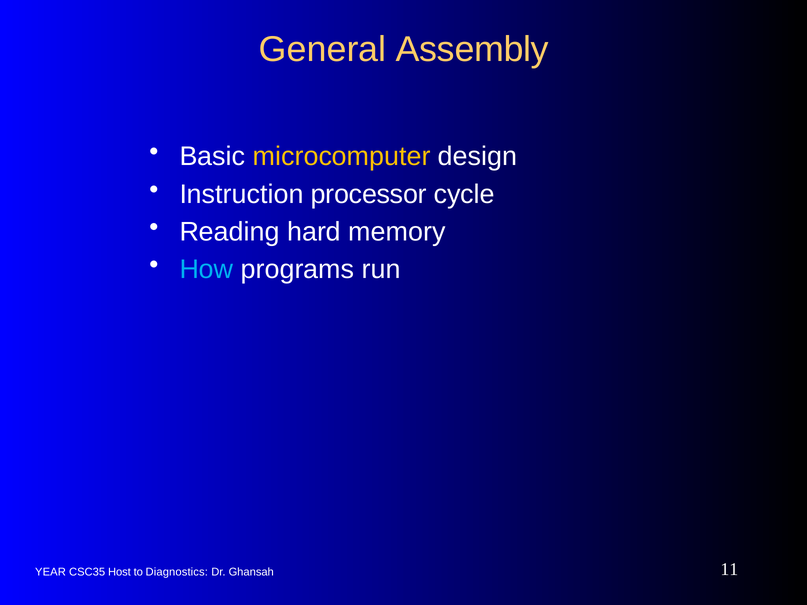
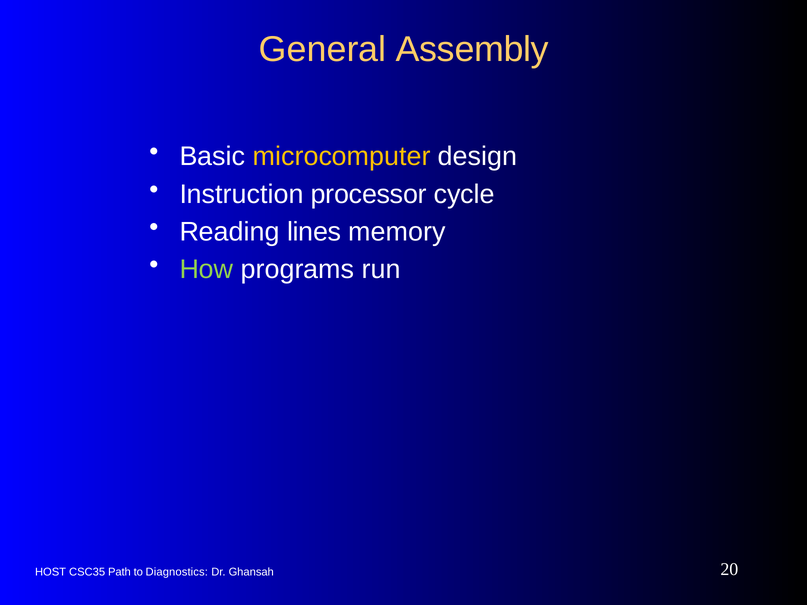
hard: hard -> lines
How colour: light blue -> light green
YEAR: YEAR -> HOST
Host: Host -> Path
11: 11 -> 20
